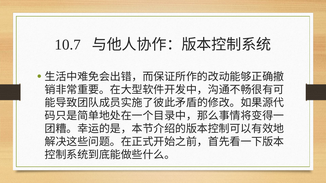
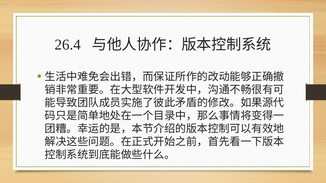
10.7: 10.7 -> 26.4
